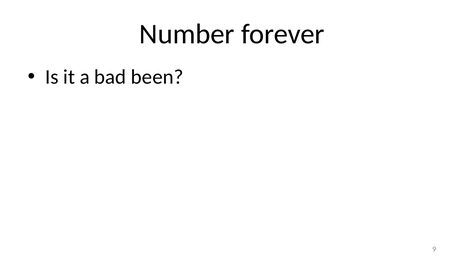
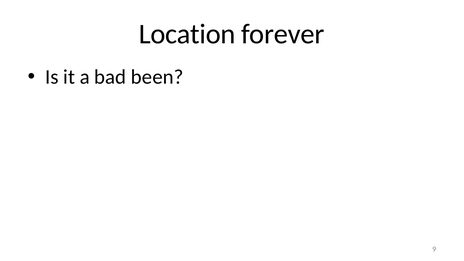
Number: Number -> Location
